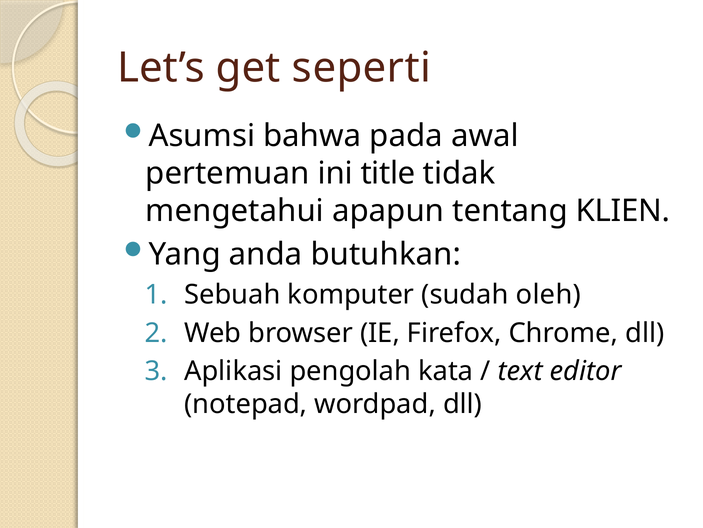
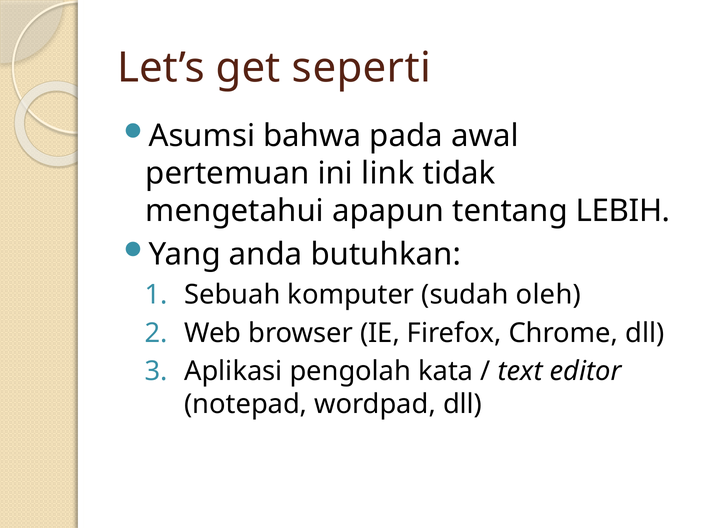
title: title -> link
KLIEN: KLIEN -> LEBIH
